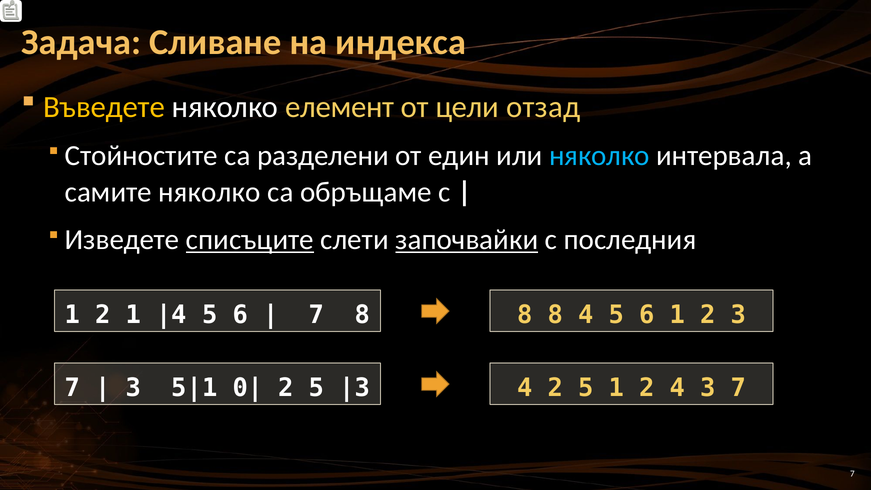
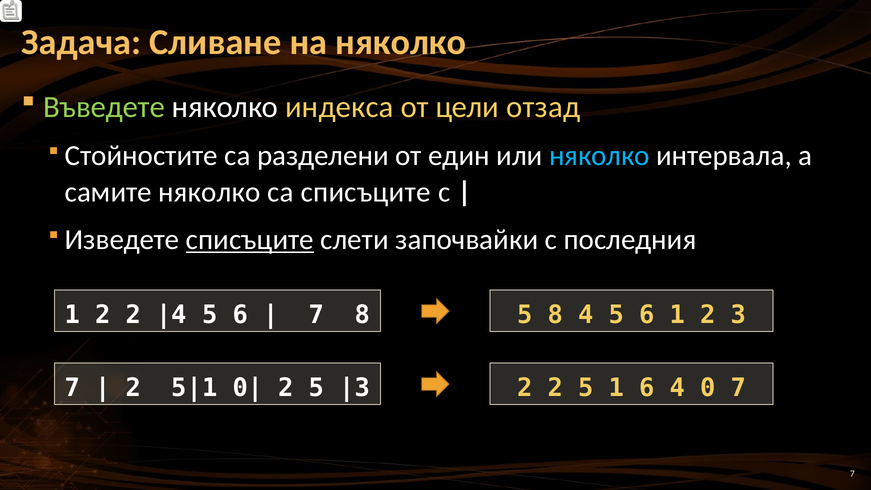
на индекса: индекса -> няколко
Въведете colour: yellow -> light green
елемент: елемент -> индекса
са обръщаме: обръщаме -> списъците
започвайки underline: present -> none
1 2 1: 1 -> 2
7 8 8: 8 -> 5
3 at (133, 388): 3 -> 2
4 at (525, 388): 4 -> 2
5 1 2: 2 -> 6
4 3: 3 -> 0
